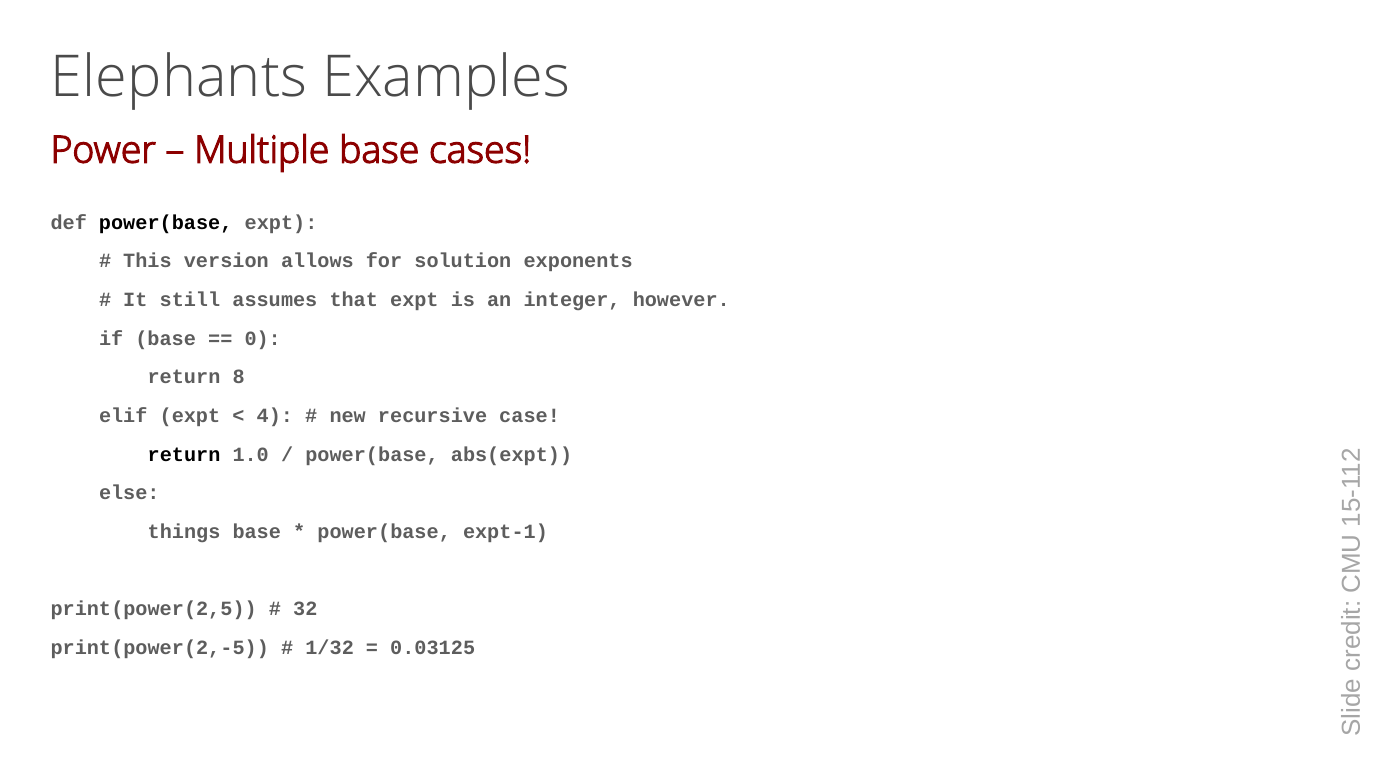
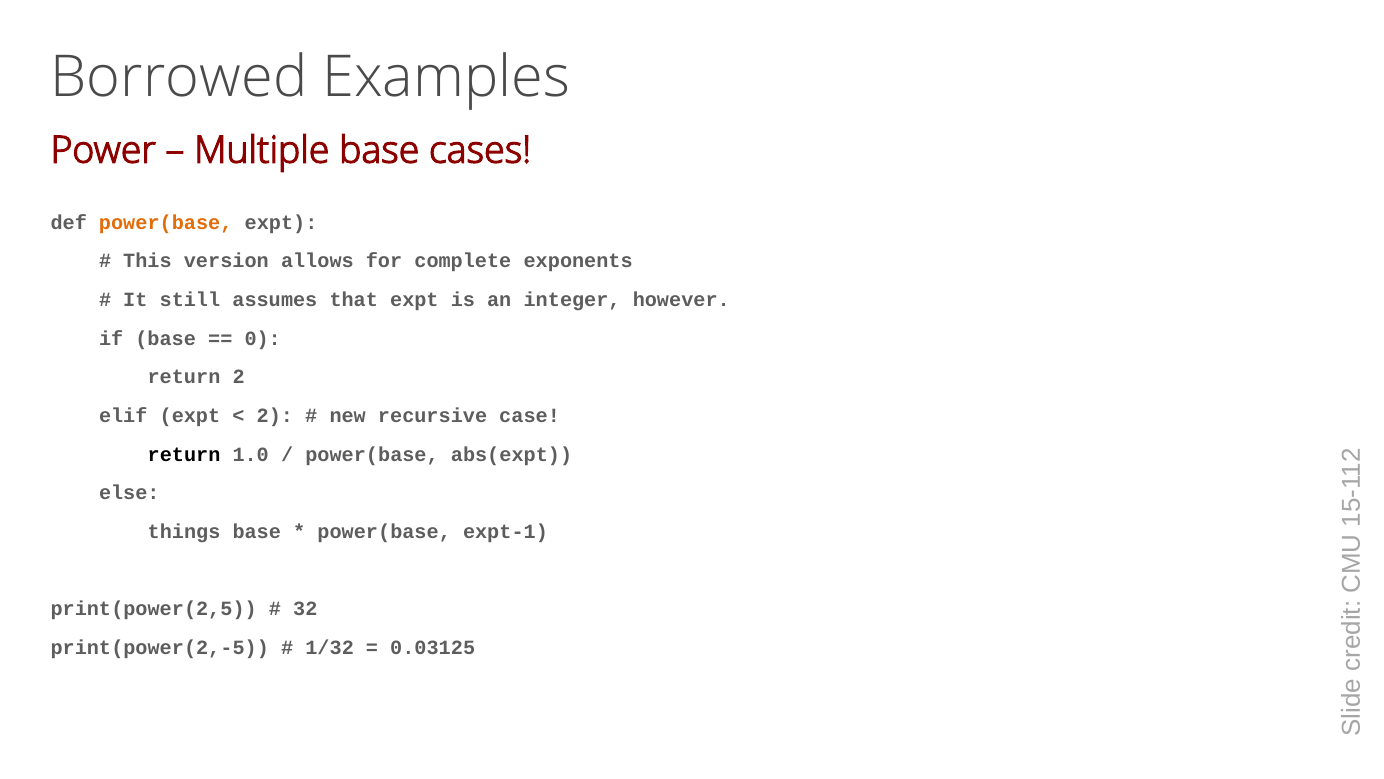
Elephants: Elephants -> Borrowed
power(base at (166, 222) colour: black -> orange
solution: solution -> complete
return 8: 8 -> 2
4 at (275, 416): 4 -> 2
